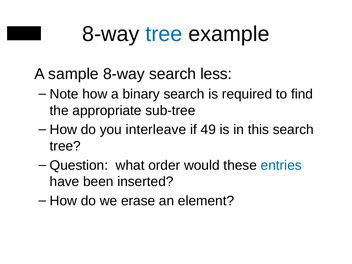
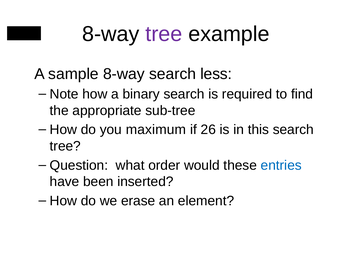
tree at (164, 34) colour: blue -> purple
interleave: interleave -> maximum
49: 49 -> 26
